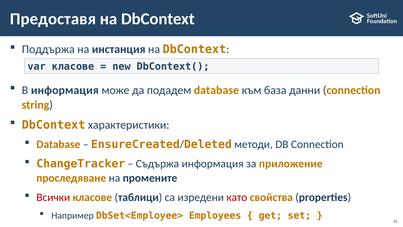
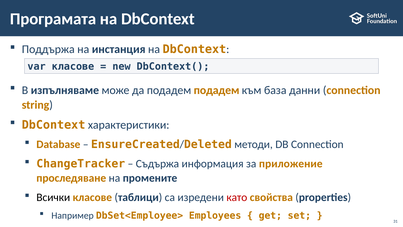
Предоставя: Предоставя -> Програмата
В информация: информация -> изпълняваме
подадем database: database -> подадем
Всички colour: red -> black
